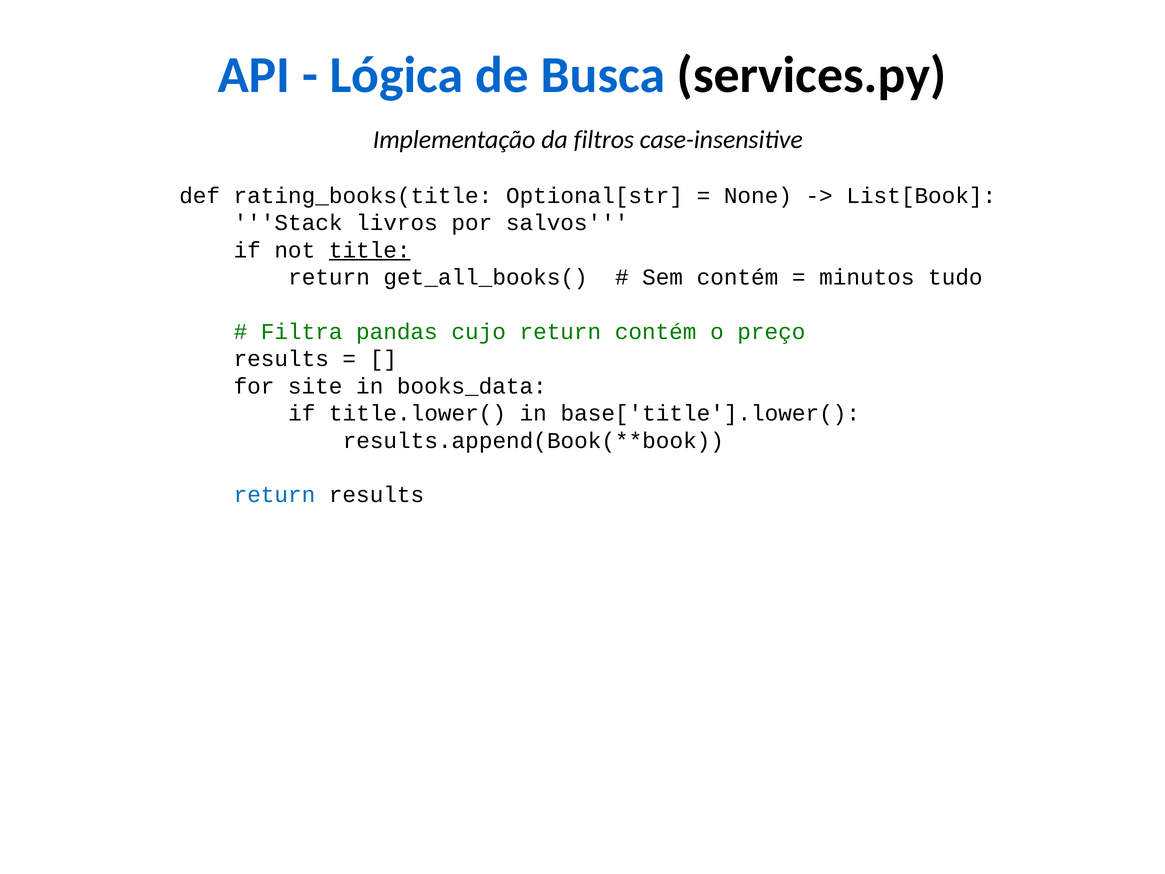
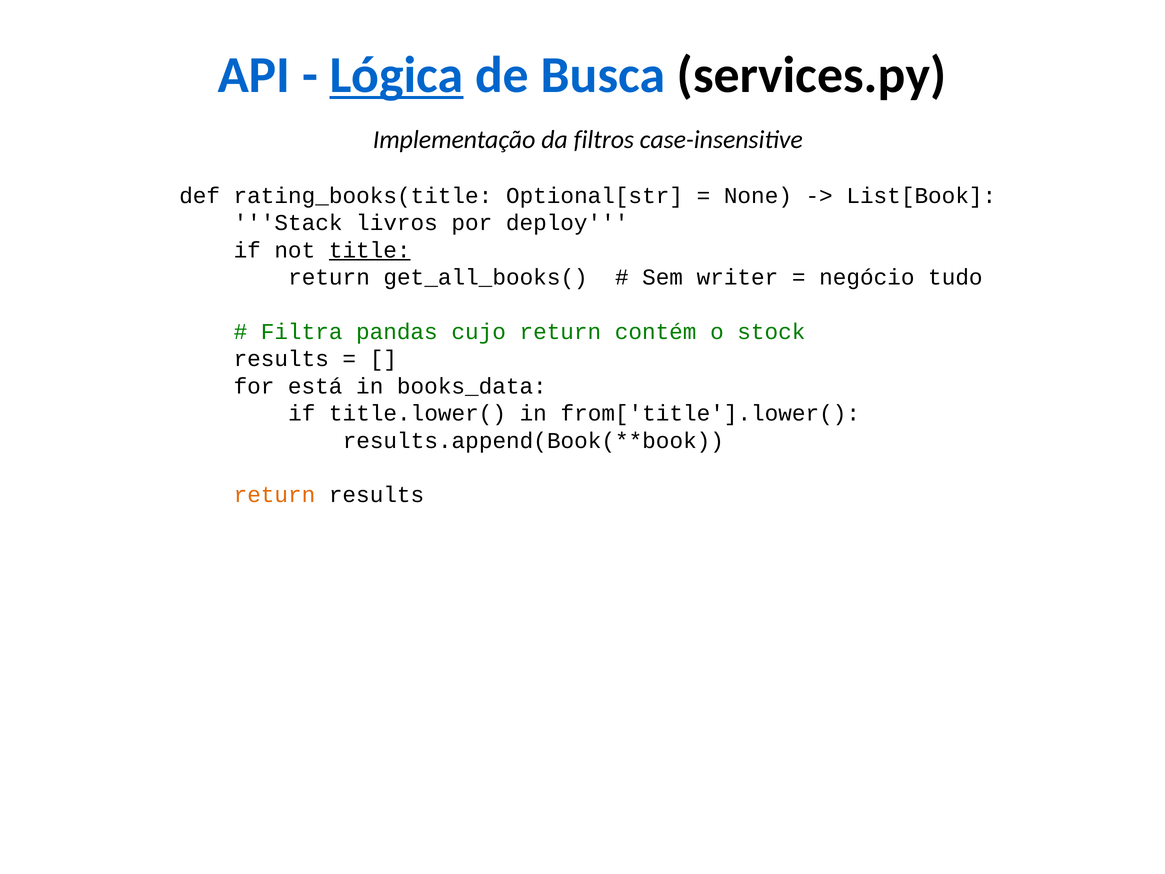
Lógica underline: none -> present
salvos: salvos -> deploy
Sem contém: contém -> writer
minutos: minutos -> negócio
preço: preço -> stock
site: site -> está
base['title'].lower(: base['title'].lower( -> from['title'].lower(
return at (274, 495) colour: blue -> orange
